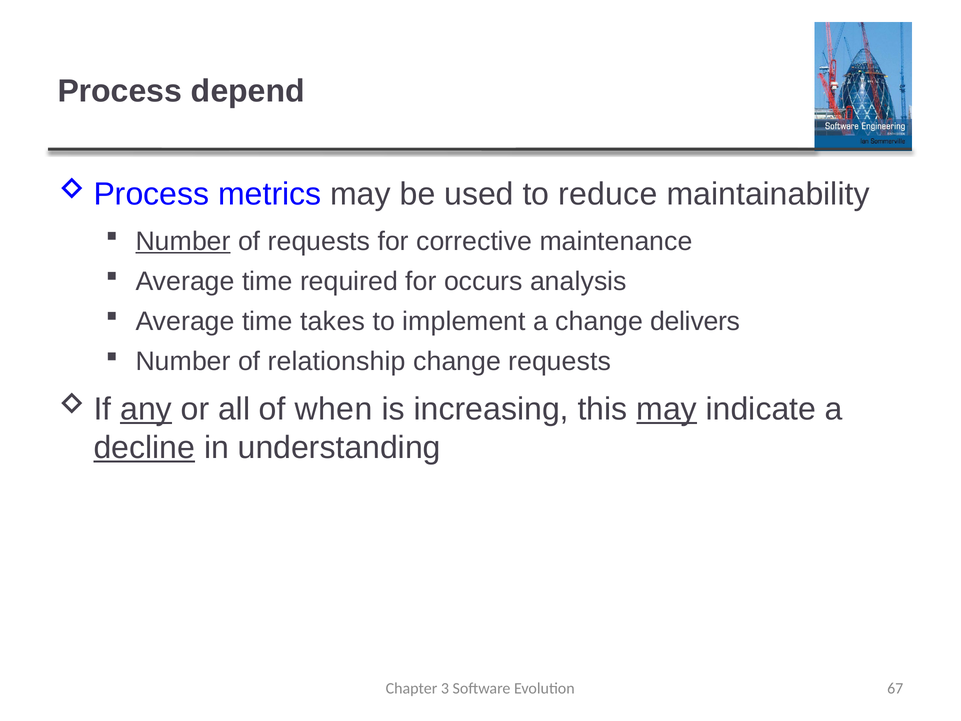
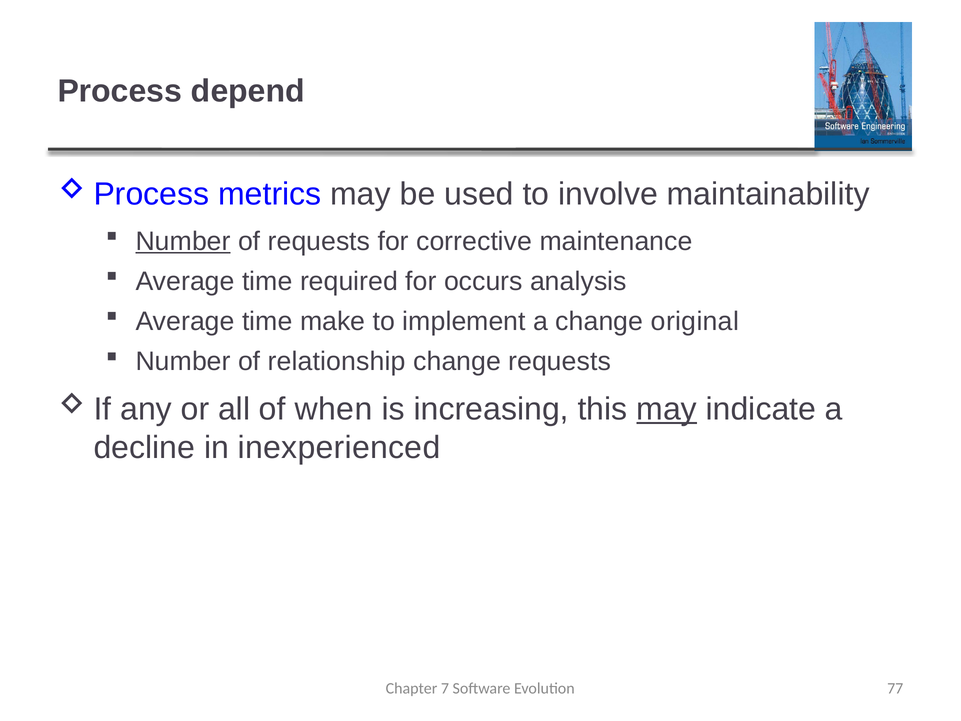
reduce: reduce -> involve
takes: takes -> make
delivers: delivers -> original
any underline: present -> none
decline underline: present -> none
understanding: understanding -> inexperienced
3: 3 -> 7
67: 67 -> 77
